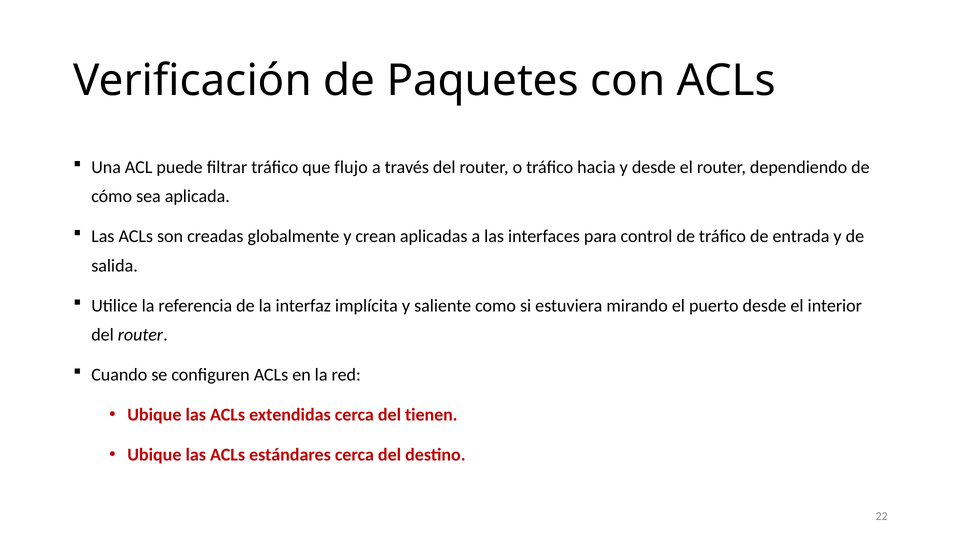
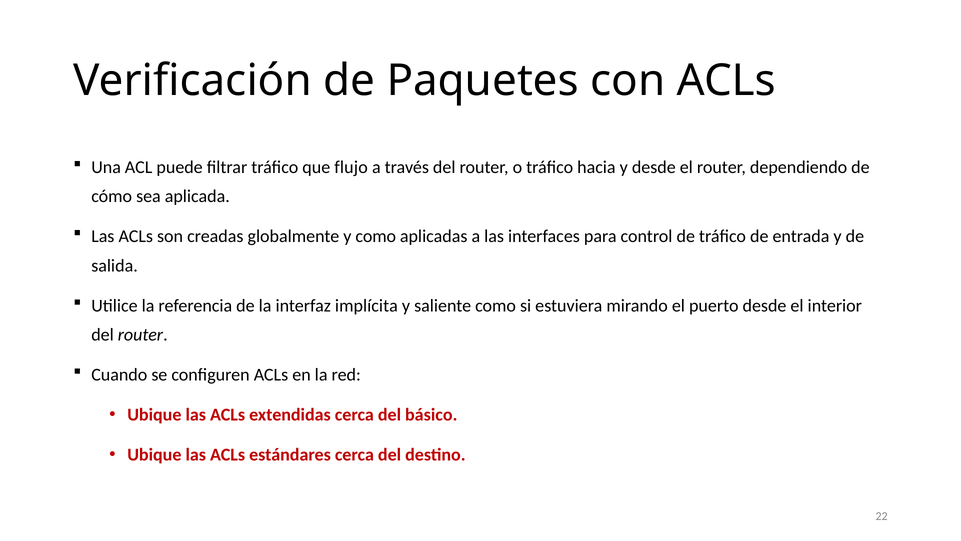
y crean: crean -> como
tienen: tienen -> básico
